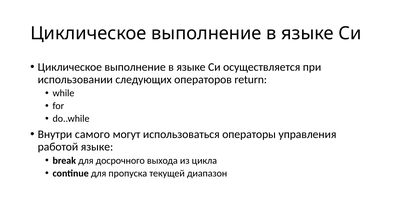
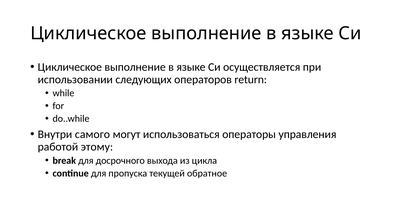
работой языке: языке -> этому
диапазон: диапазон -> обратное
